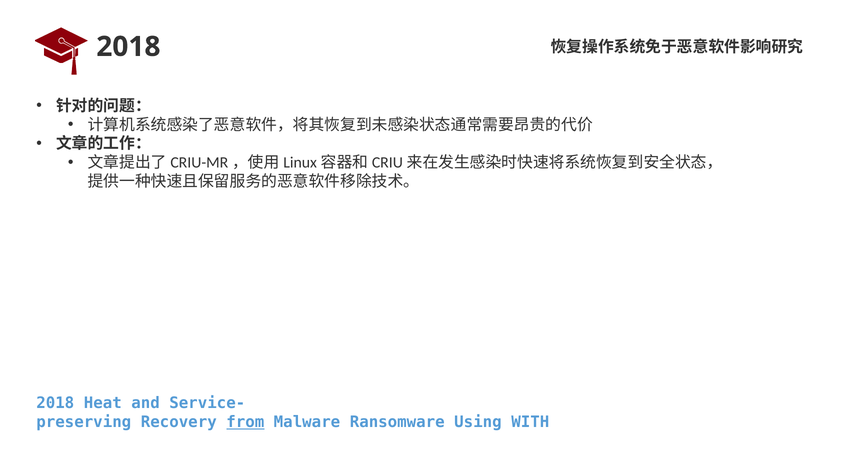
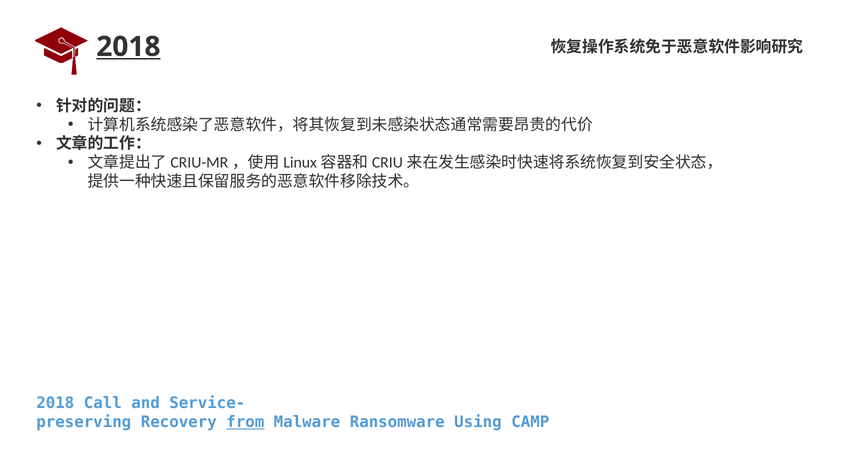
2018 at (128, 47) underline: none -> present
Heat: Heat -> Call
WITH: WITH -> CAMP
